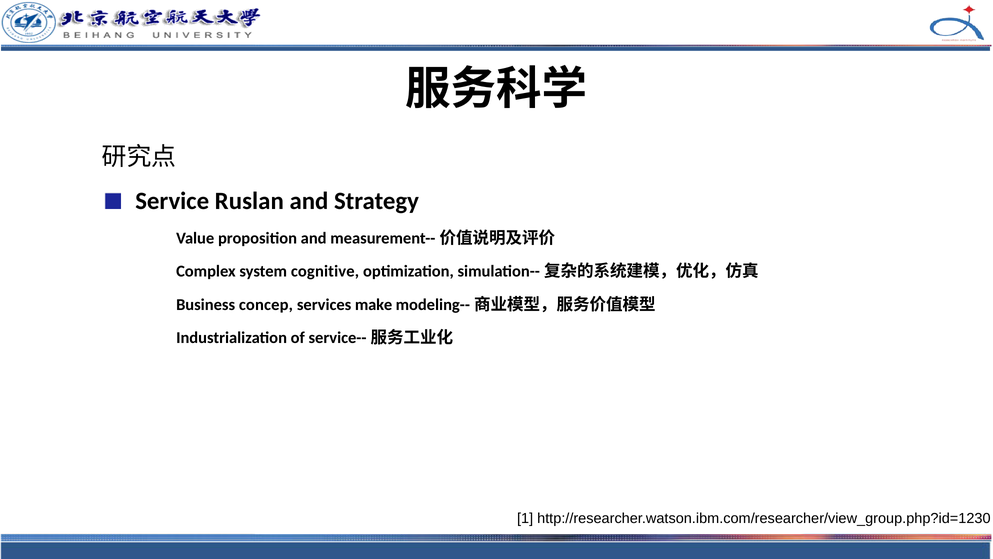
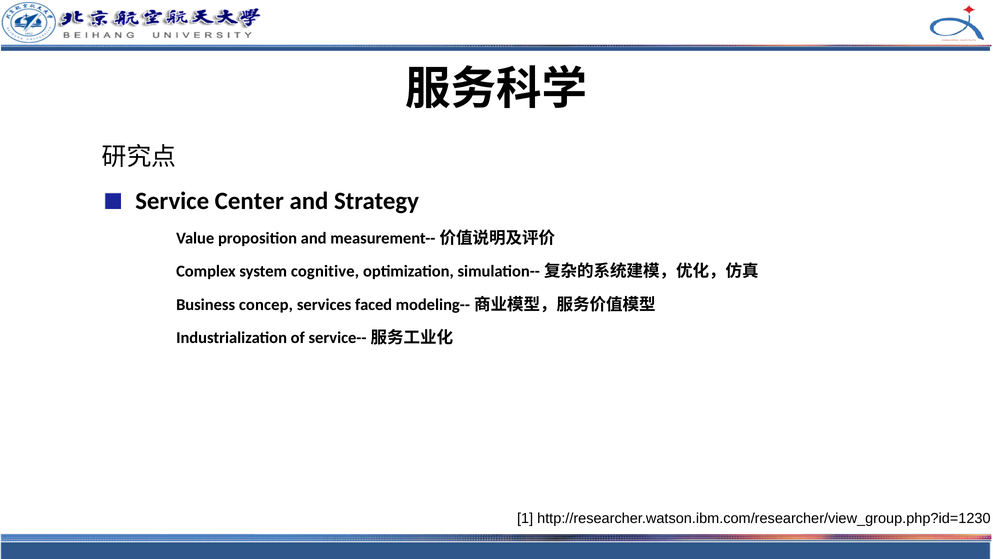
Ruslan: Ruslan -> Center
make: make -> faced
